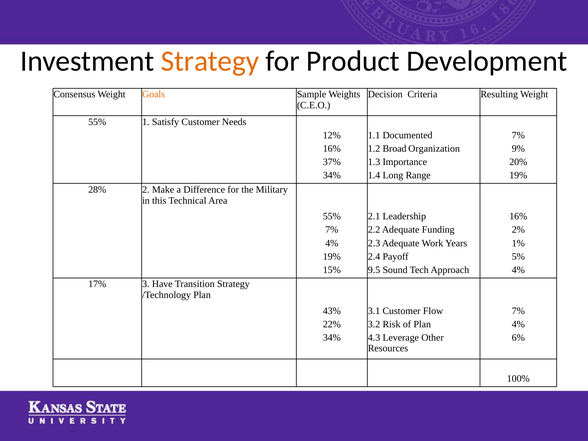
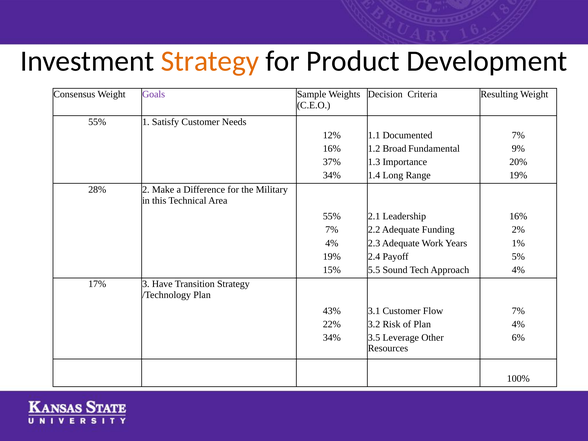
Goals colour: orange -> purple
Organization: Organization -> Fundamental
9.5: 9.5 -> 5.5
4.3: 4.3 -> 3.5
